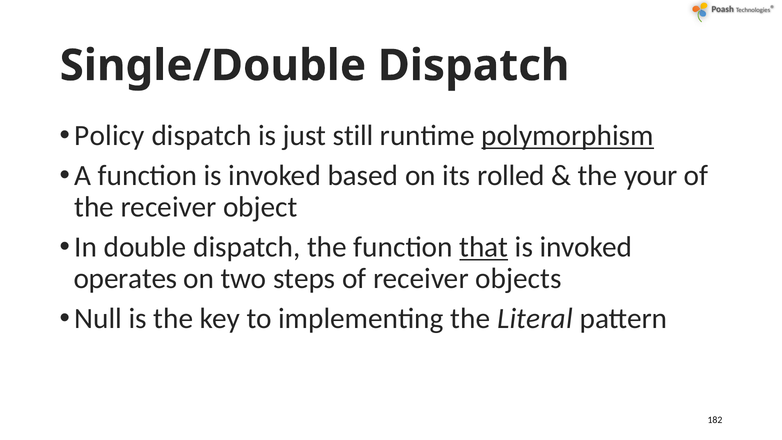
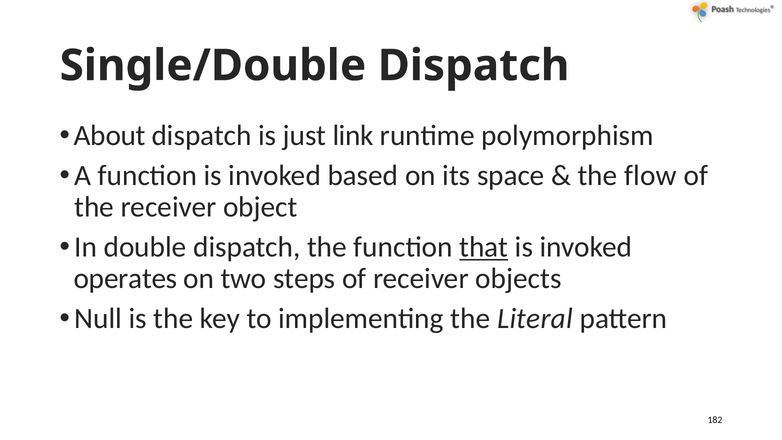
Policy: Policy -> About
still: still -> link
polymorphism underline: present -> none
rolled: rolled -> space
your: your -> flow
